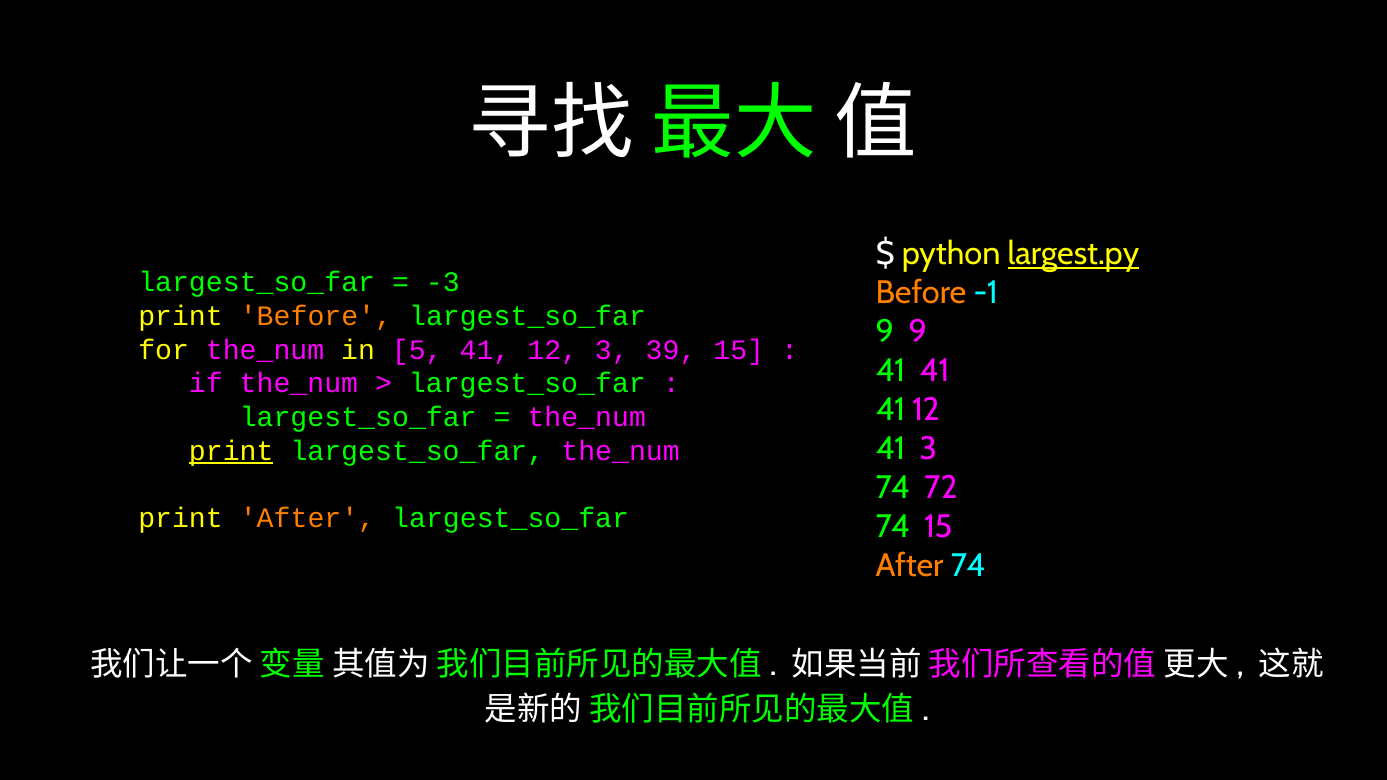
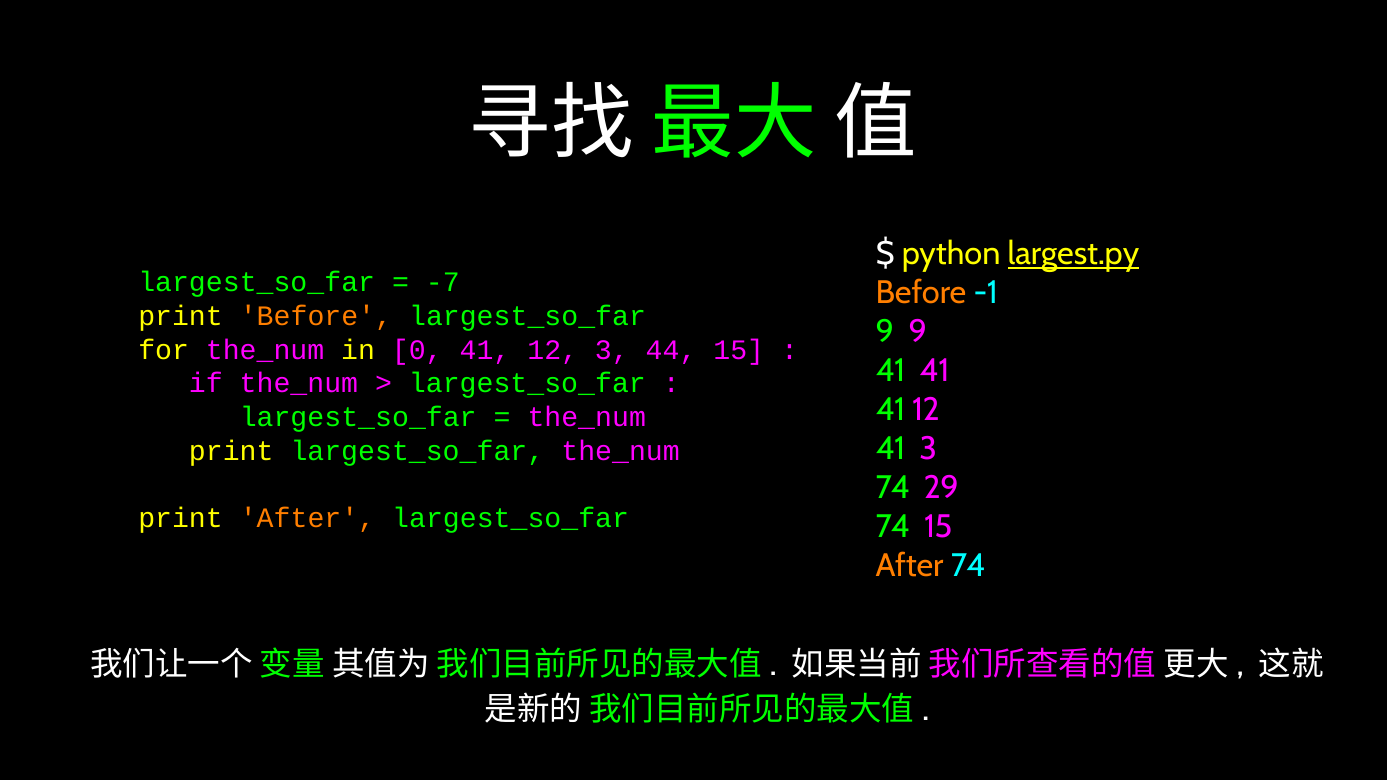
-3: -3 -> -7
5: 5 -> 0
39: 39 -> 44
print at (231, 451) underline: present -> none
72: 72 -> 29
